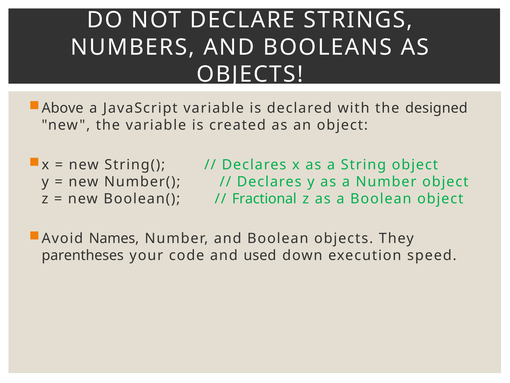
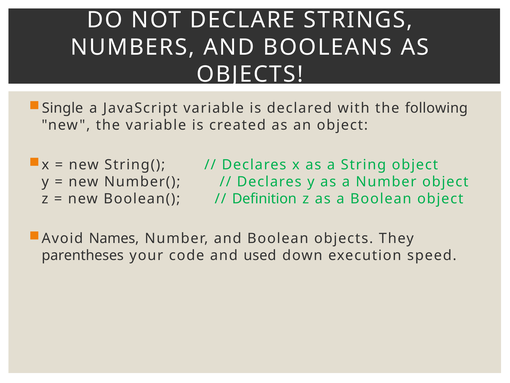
Above: Above -> Single
designed: designed -> following
Fractional: Fractional -> Definition
